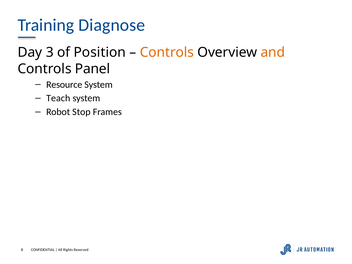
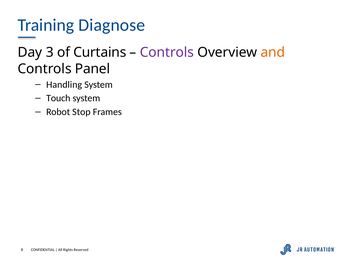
Position: Position -> Curtains
Controls at (167, 52) colour: orange -> purple
Resource: Resource -> Handling
Teach: Teach -> Touch
